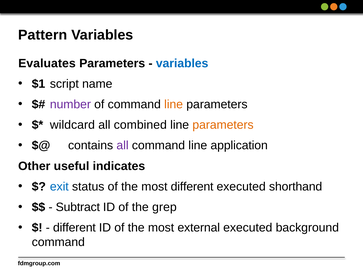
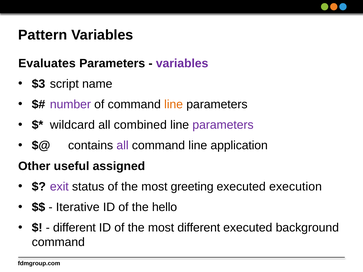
variables at (182, 63) colour: blue -> purple
$1: $1 -> $3
parameters at (223, 125) colour: orange -> purple
indicates: indicates -> assigned
exit colour: blue -> purple
most different: different -> greeting
shorthand: shorthand -> execution
Subtract: Subtract -> Iterative
grep: grep -> hello
most external: external -> different
